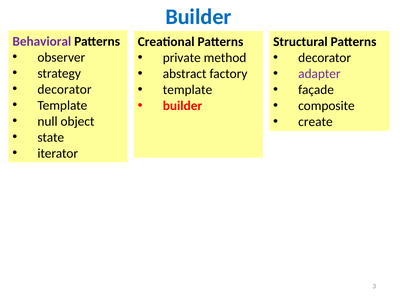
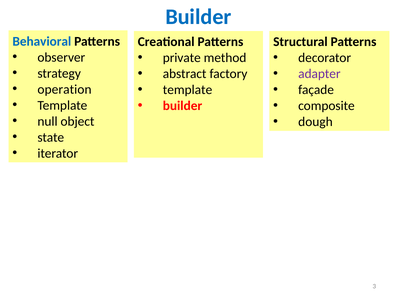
Behavioral colour: purple -> blue
decorator at (65, 89): decorator -> operation
create: create -> dough
